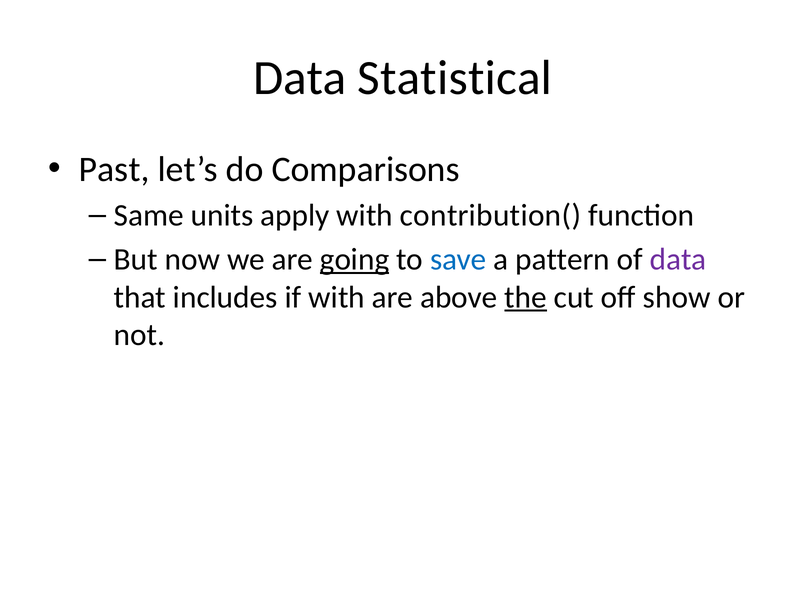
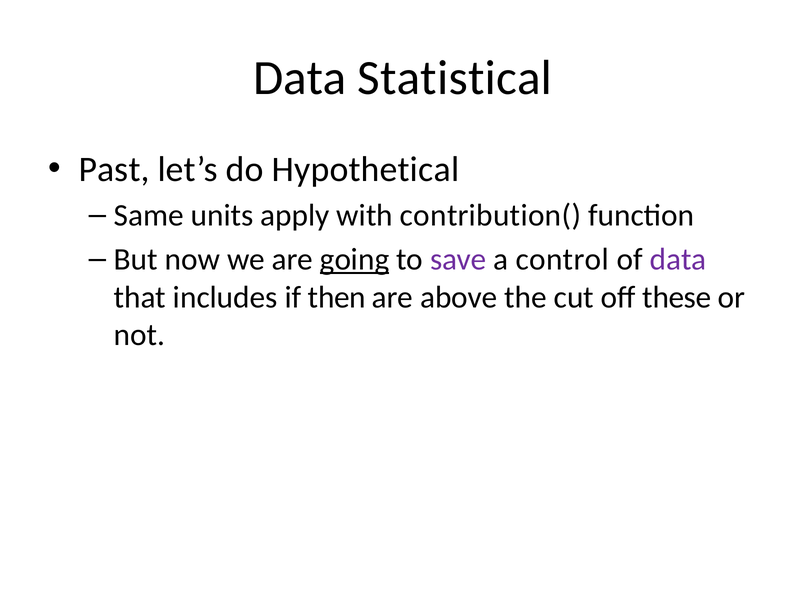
Comparisons: Comparisons -> Hypothetical
save colour: blue -> purple
pattern: pattern -> control
if with: with -> then
the underline: present -> none
show: show -> these
